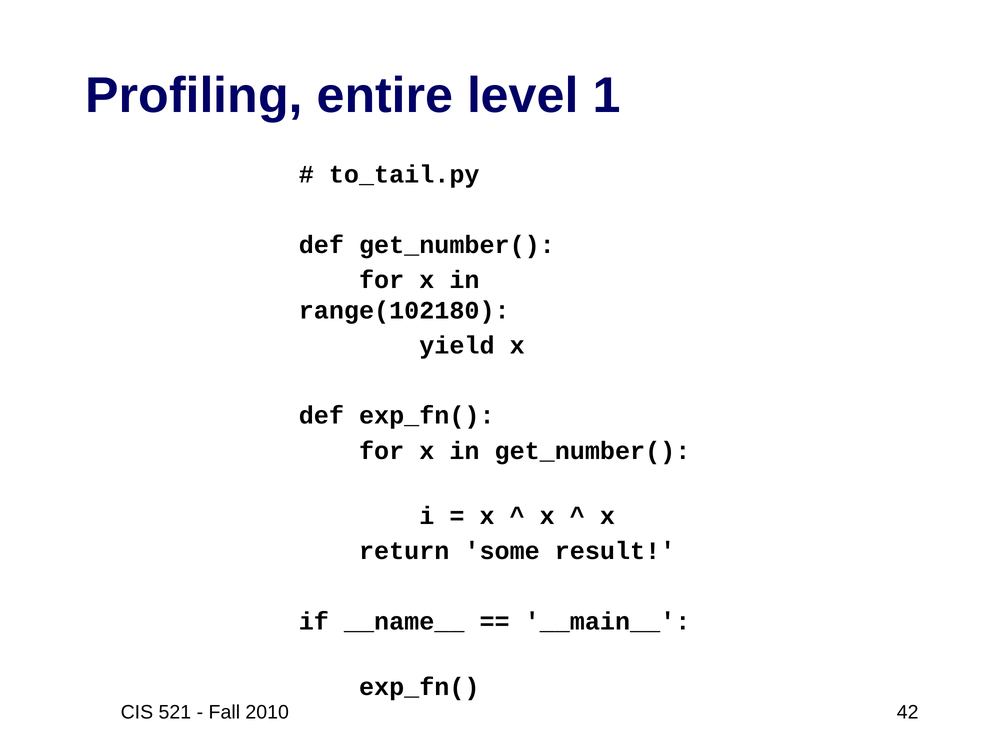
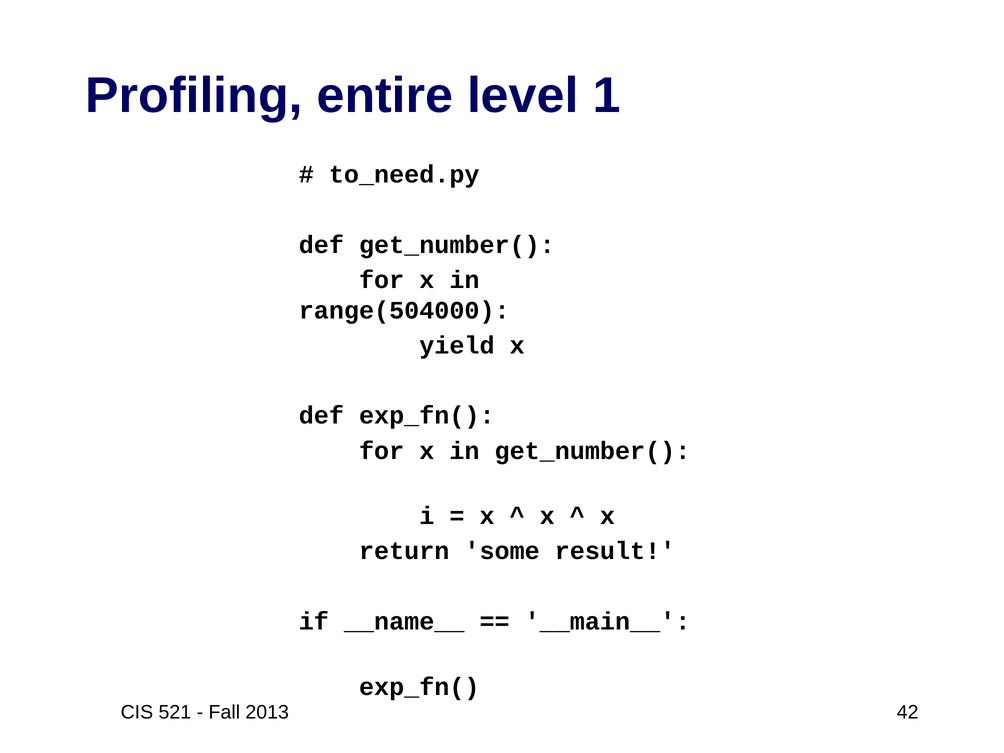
to_tail.py: to_tail.py -> to_need.py
range(102180: range(102180 -> range(504000
2010: 2010 -> 2013
